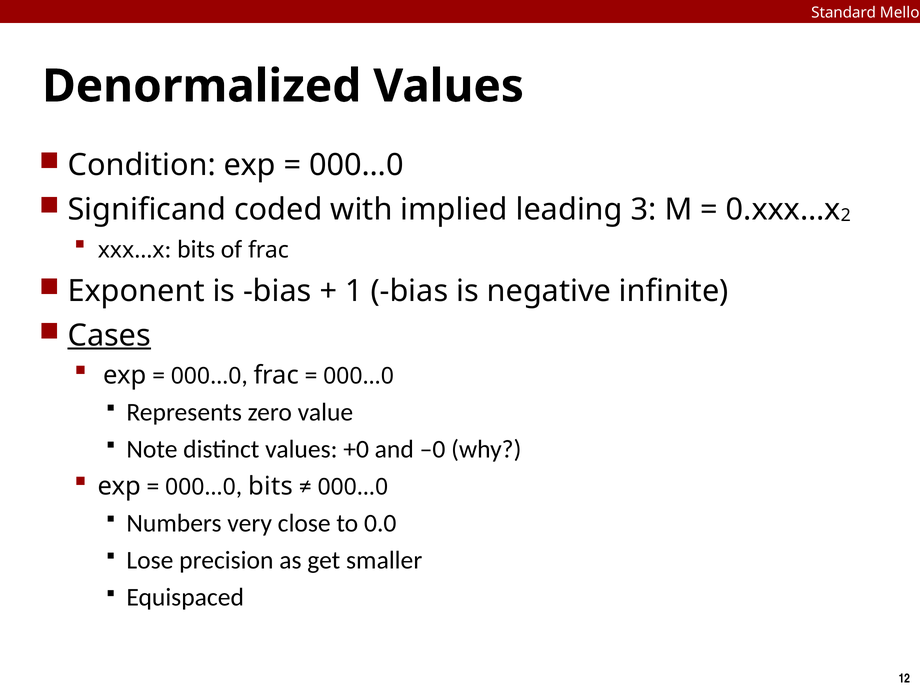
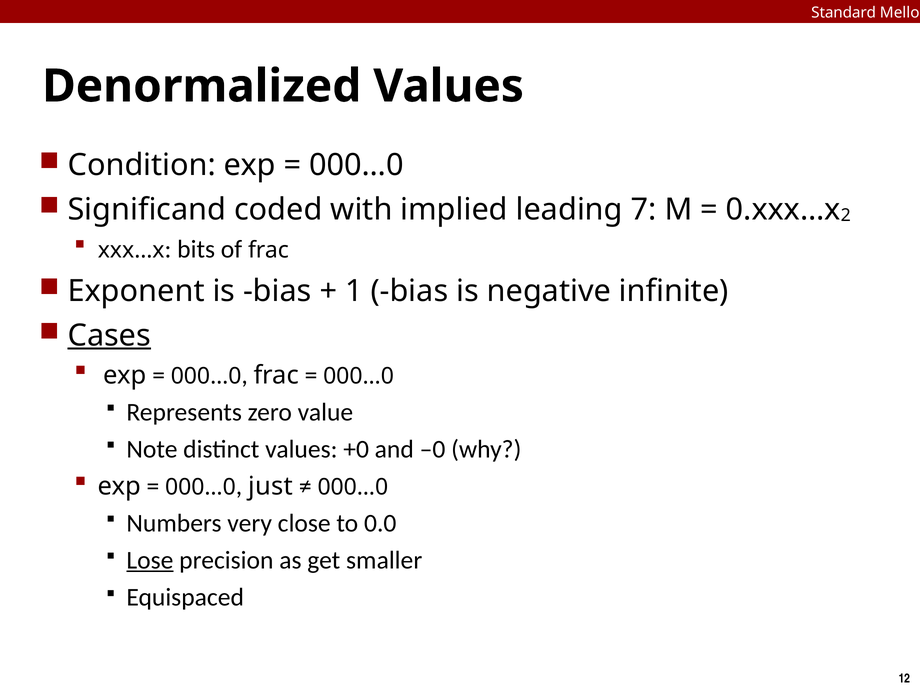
3: 3 -> 7
bits at (270, 486): bits -> just
Lose underline: none -> present
